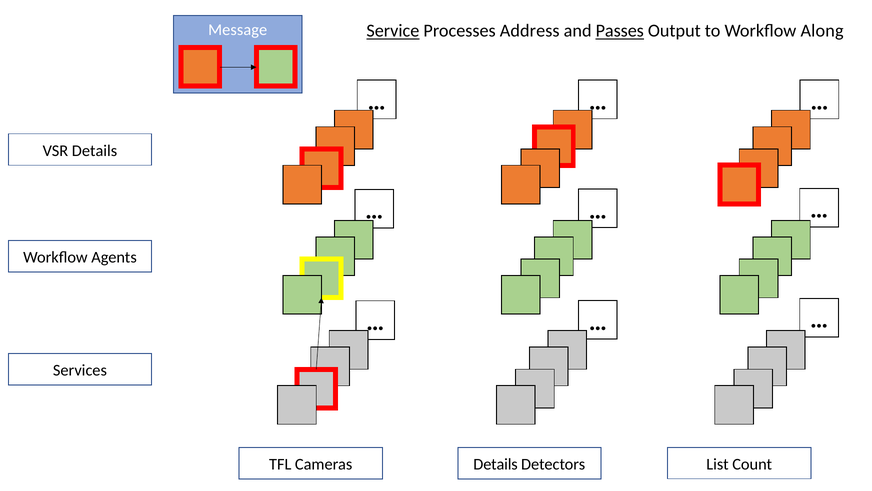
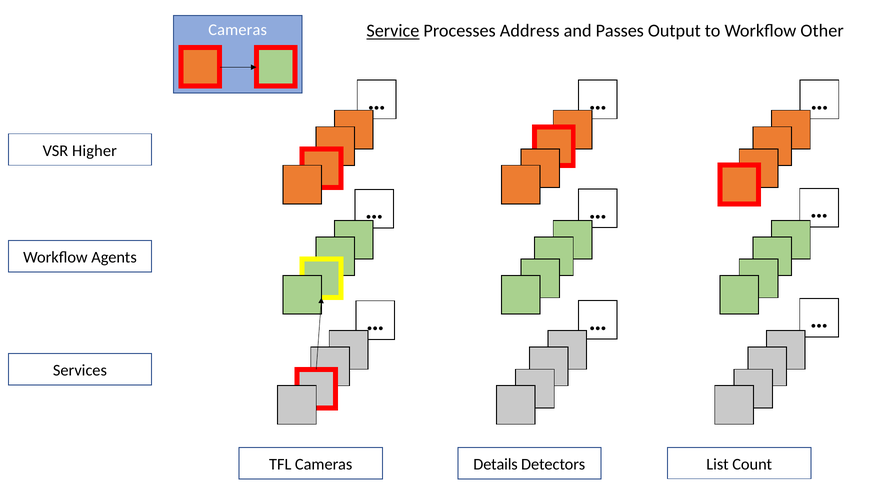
Message at (238, 30): Message -> Cameras
Passes underline: present -> none
Along: Along -> Other
VSR Details: Details -> Higher
